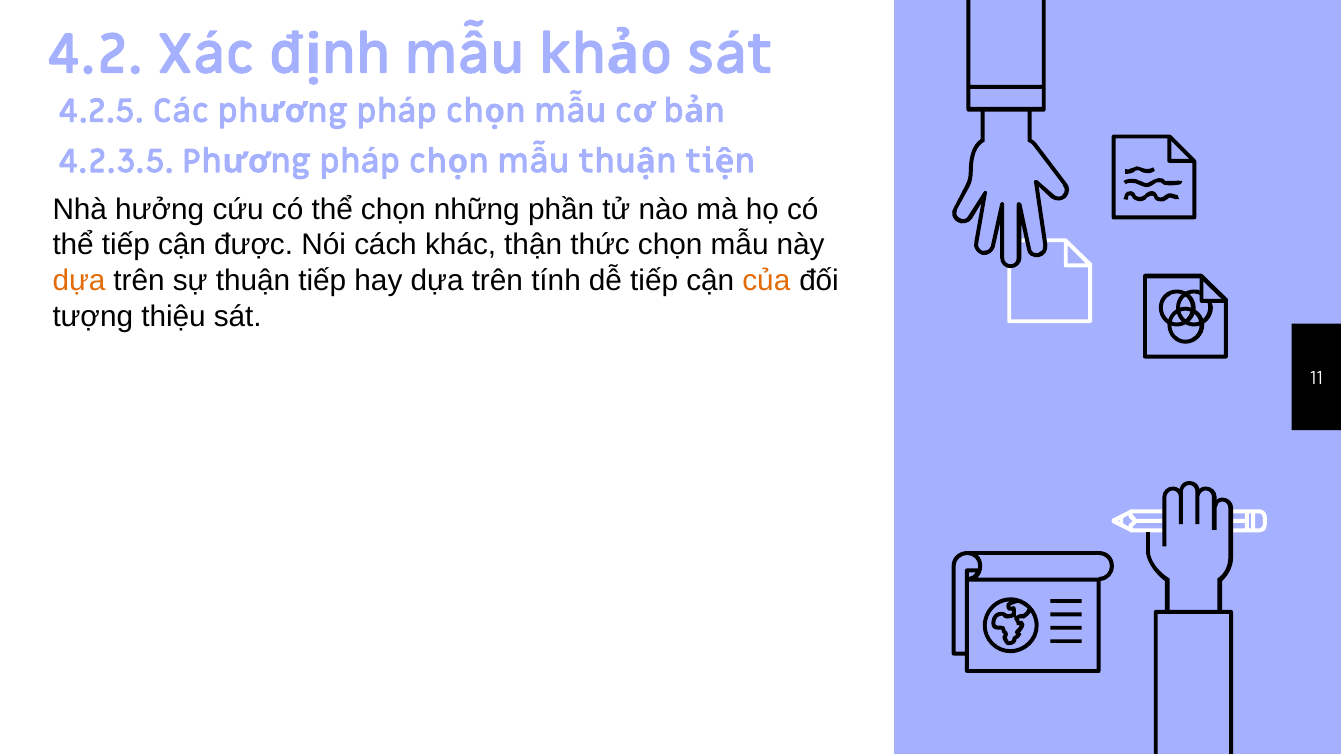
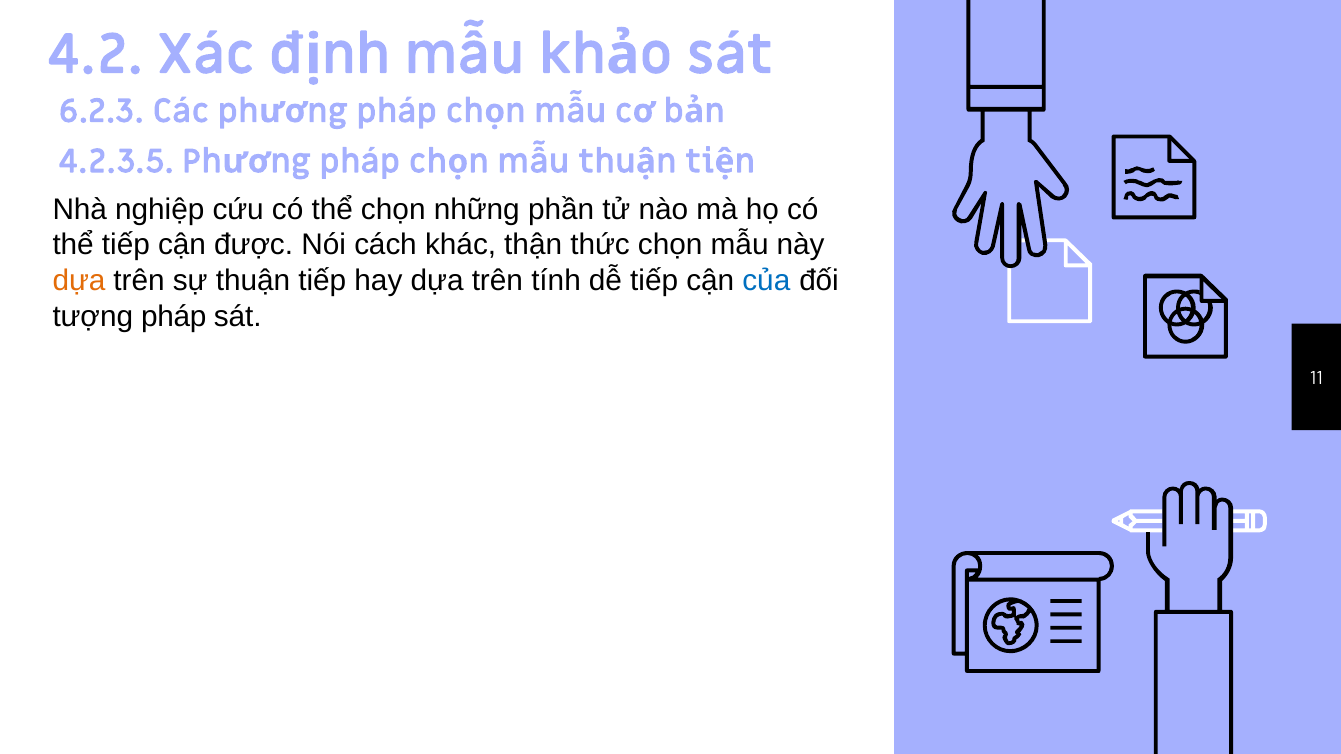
4.2.5: 4.2.5 -> 6.2.3
hưởng: hưởng -> nghiệp
của colour: orange -> blue
tượng thiệu: thiệu -> pháp
